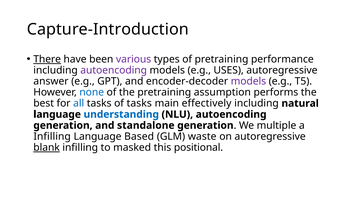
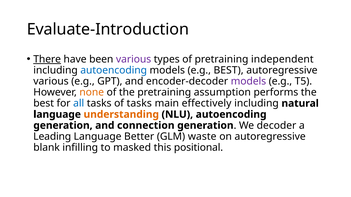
Capture-Introduction: Capture-Introduction -> Evaluate-Introduction
performance: performance -> independent
autoencoding at (114, 70) colour: purple -> blue
e.g USES: USES -> BEST
answer at (51, 81): answer -> various
none colour: blue -> orange
understanding colour: blue -> orange
standalone: standalone -> connection
multiple: multiple -> decoder
Infilling at (52, 137): Infilling -> Leading
Based: Based -> Better
blank underline: present -> none
